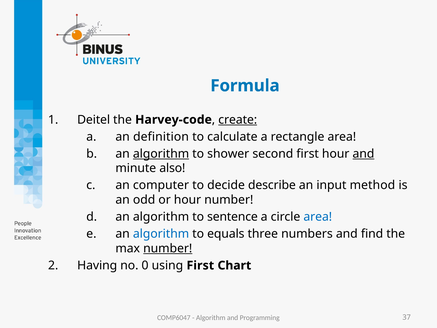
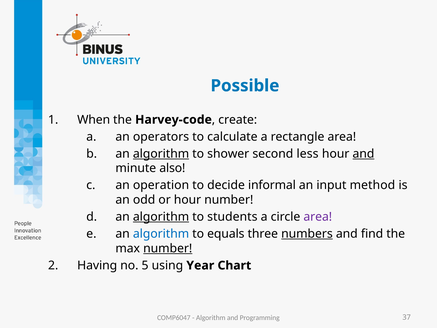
Formula: Formula -> Possible
Deitel: Deitel -> When
create underline: present -> none
definition: definition -> operators
second first: first -> less
computer: computer -> operation
describe: describe -> informal
algorithm at (161, 217) underline: none -> present
sentence: sentence -> students
area at (318, 217) colour: blue -> purple
numbers underline: none -> present
0: 0 -> 5
using First: First -> Year
